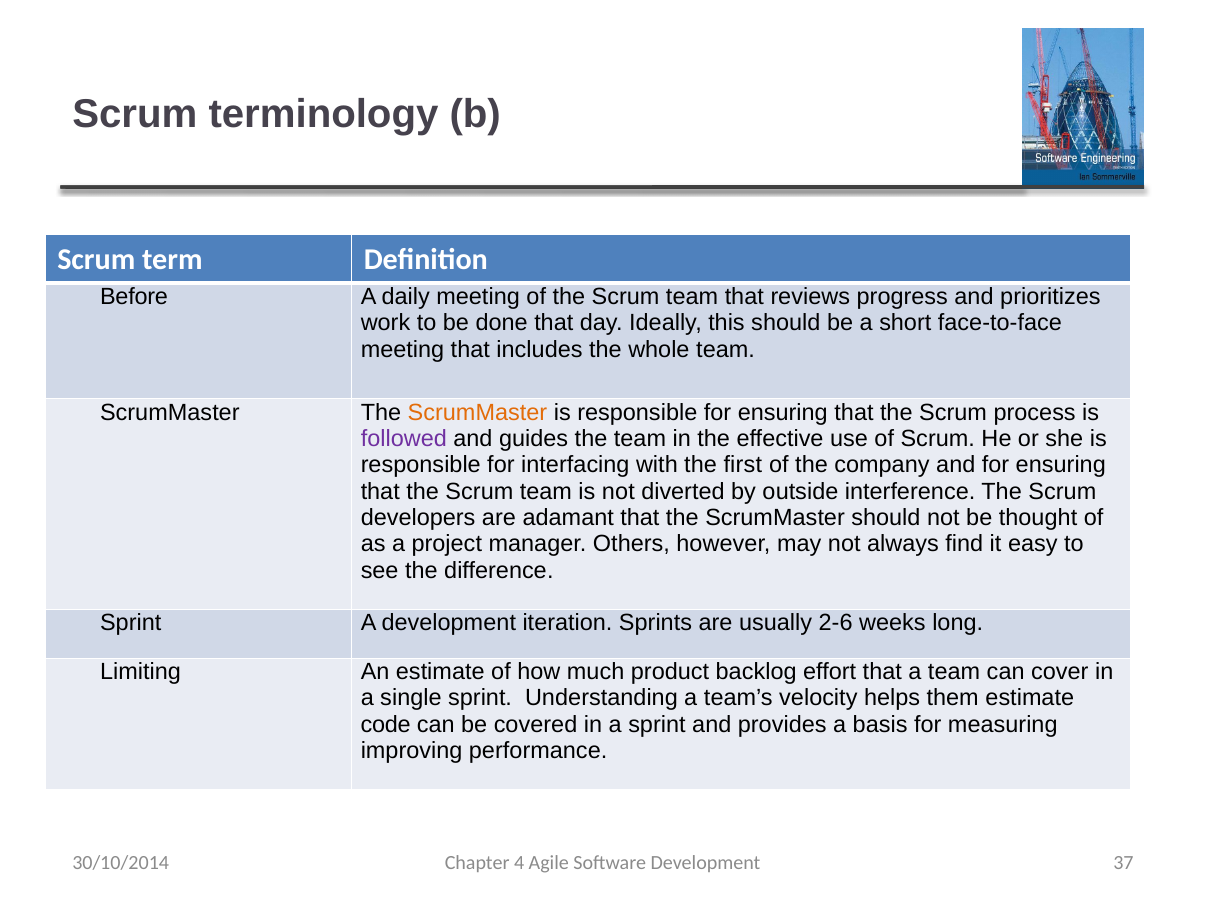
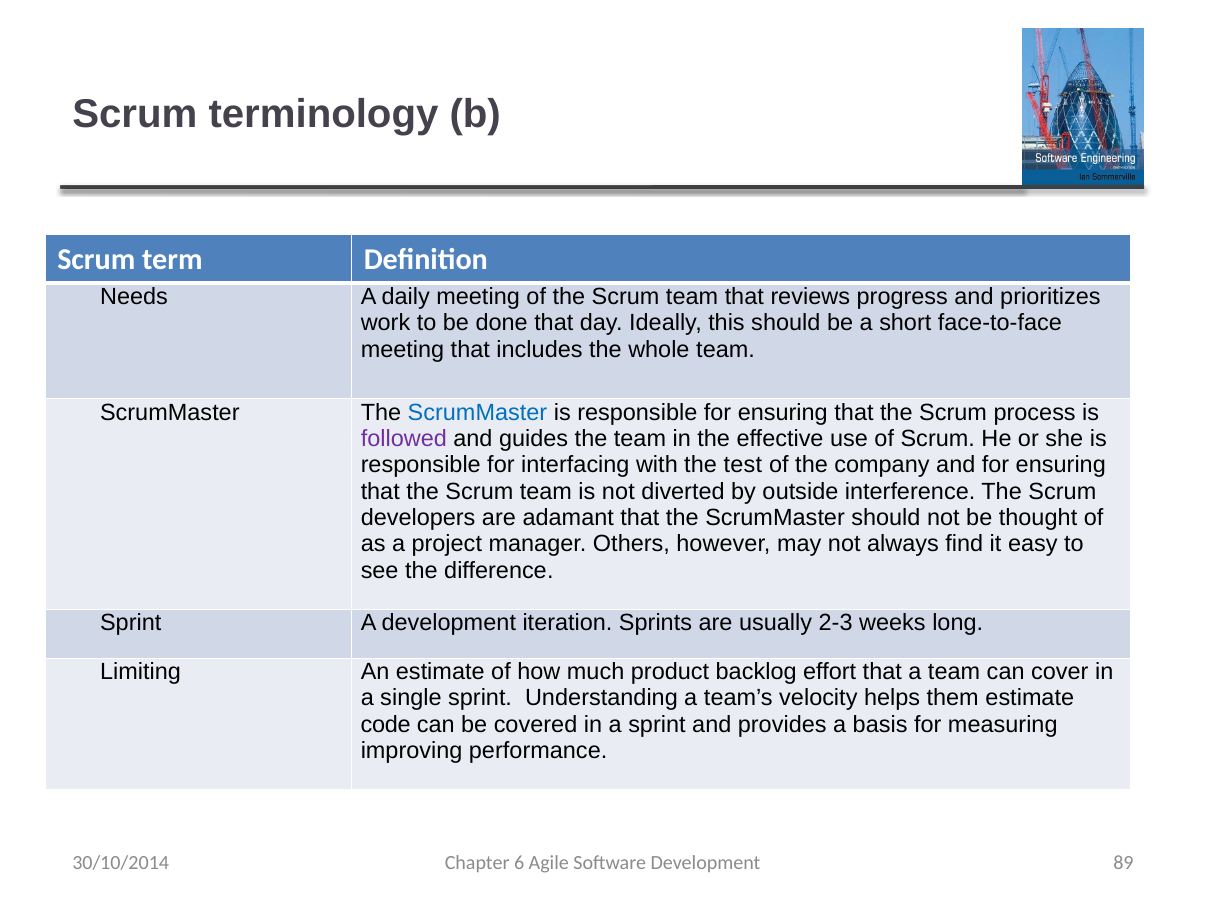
Before: Before -> Needs
ScrumMaster at (477, 413) colour: orange -> blue
first: first -> test
2-6: 2-6 -> 2-3
4: 4 -> 6
37: 37 -> 89
